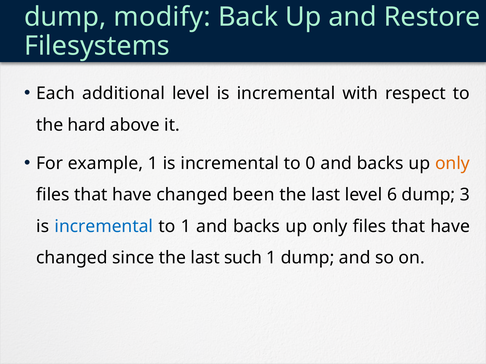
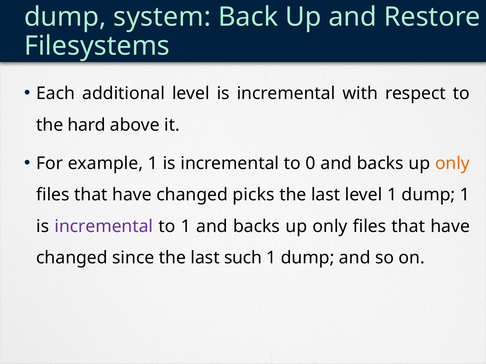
modify: modify -> system
been: been -> picks
level 6: 6 -> 1
dump 3: 3 -> 1
incremental at (104, 227) colour: blue -> purple
